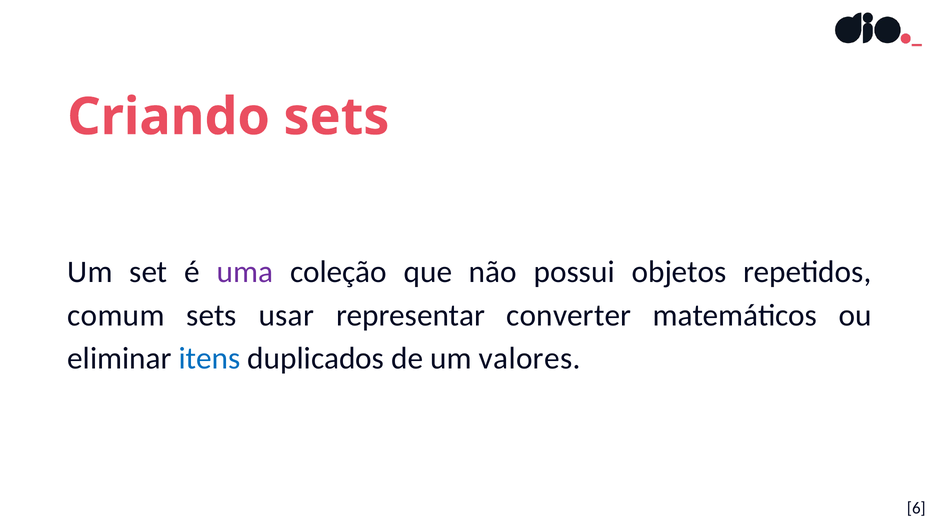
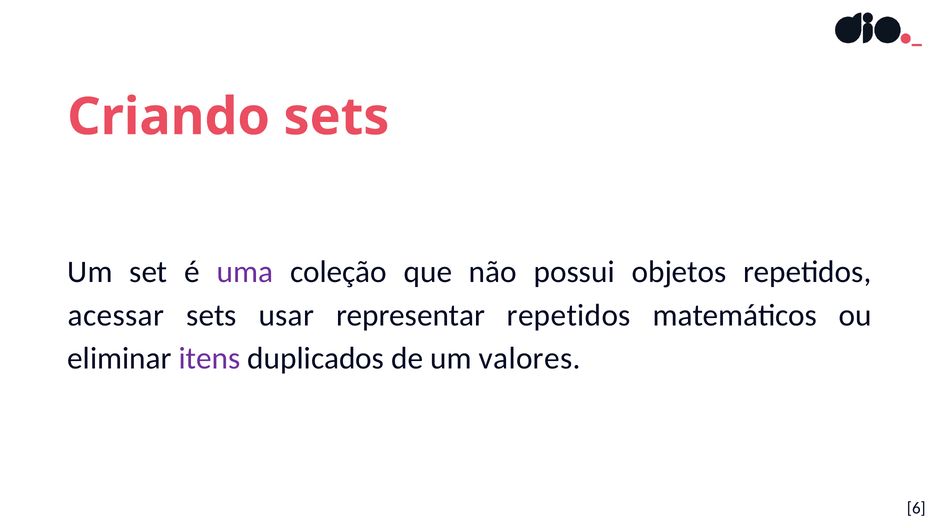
comum: comum -> acessar
representar converter: converter -> repetidos
itens colour: blue -> purple
